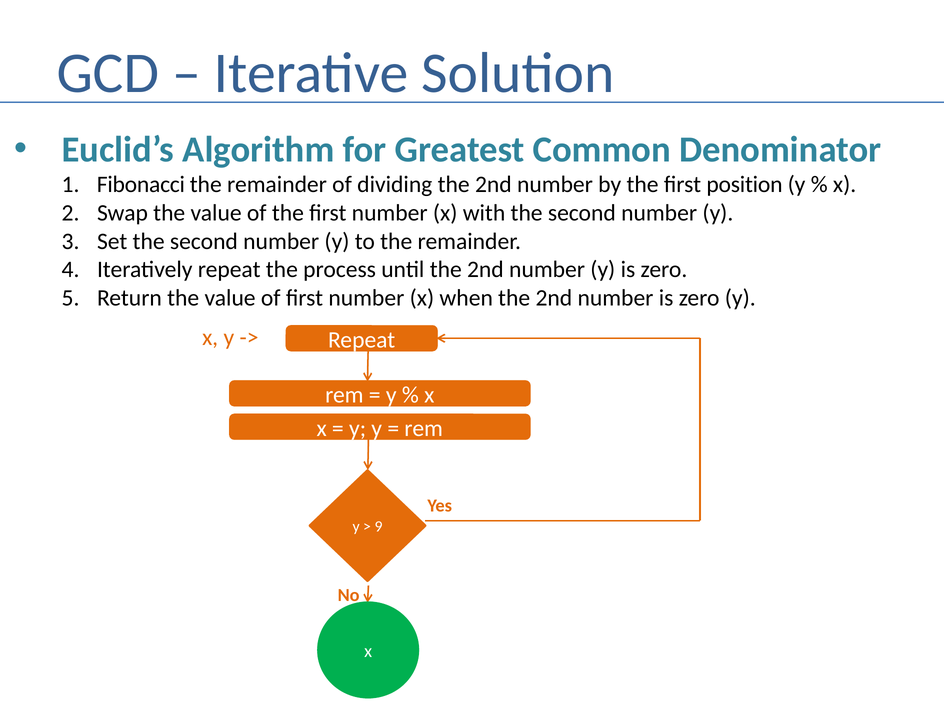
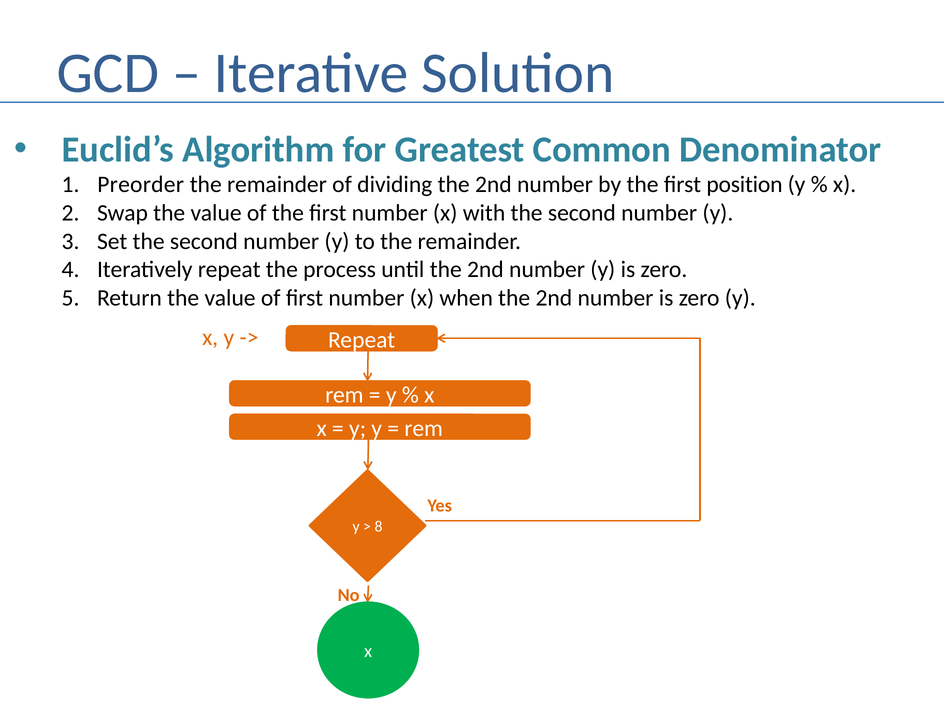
Fibonacci: Fibonacci -> Preorder
9: 9 -> 8
